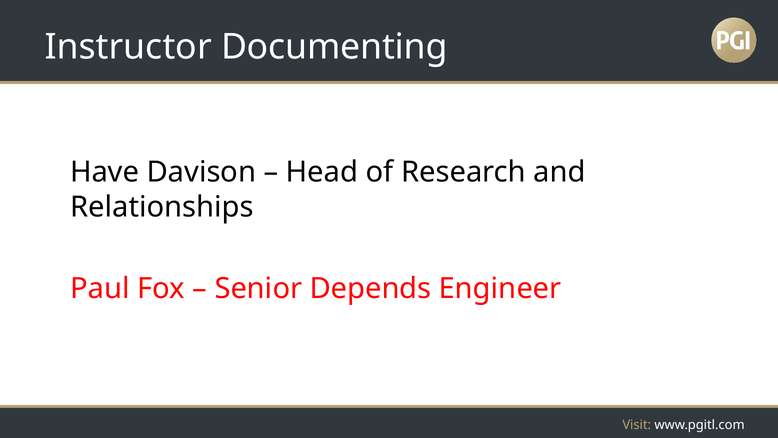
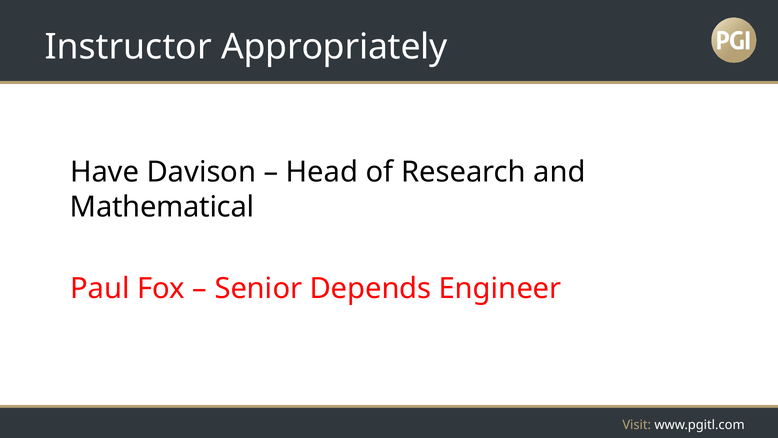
Documenting: Documenting -> Appropriately
Relationships: Relationships -> Mathematical
